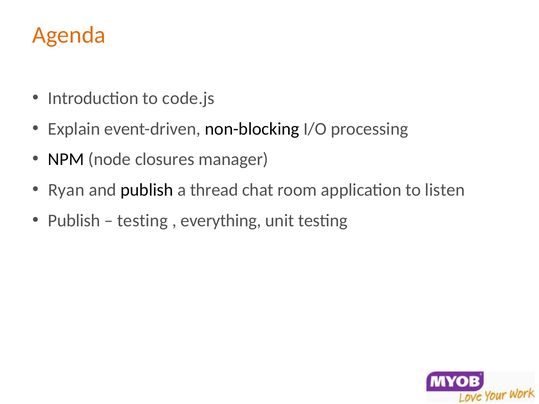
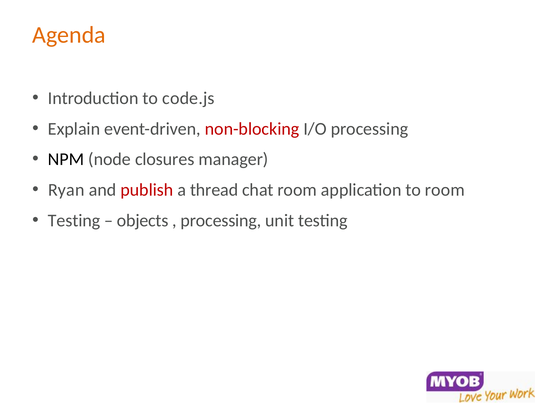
non-blocking colour: black -> red
publish at (147, 190) colour: black -> red
to listen: listen -> room
Publish at (74, 221): Publish -> Testing
testing at (143, 221): testing -> objects
everything at (221, 221): everything -> processing
